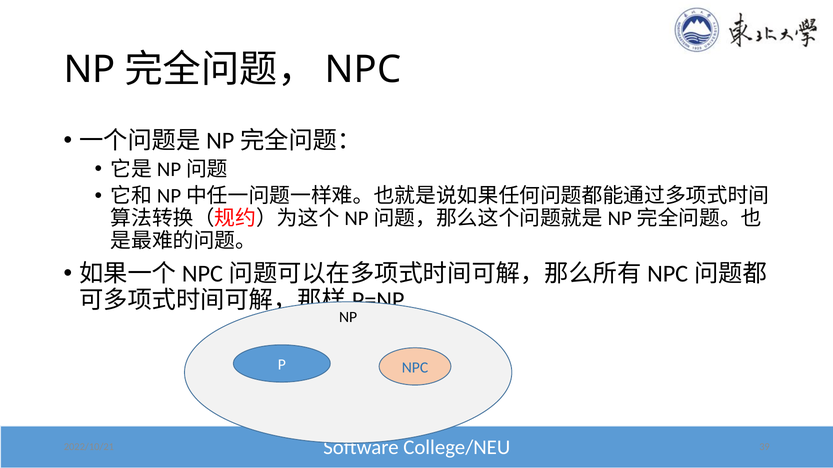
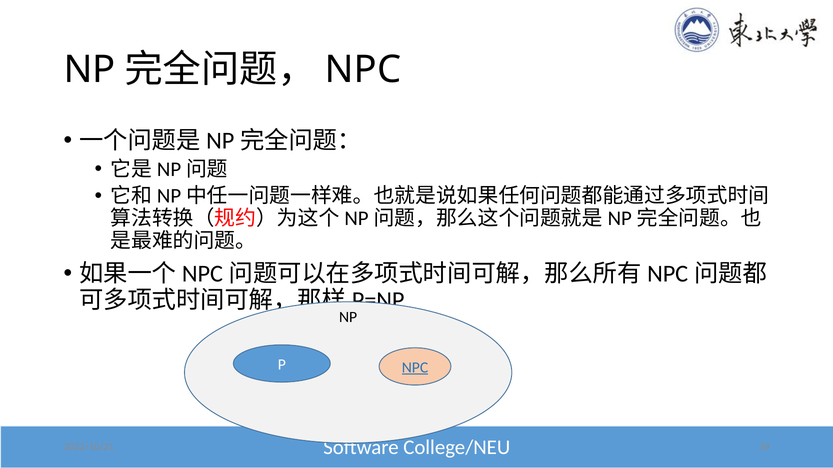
NPC at (415, 368) underline: none -> present
